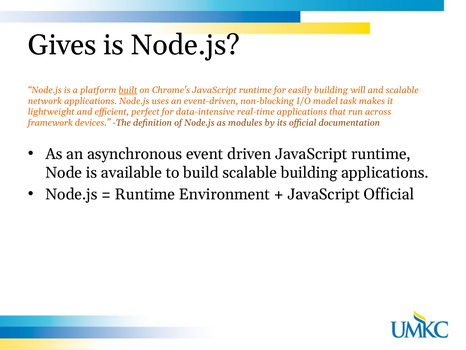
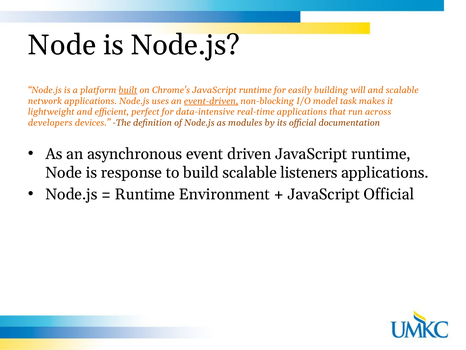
Gives at (62, 45): Gives -> Node
event-driven underline: none -> present
framework: framework -> developers
available: available -> response
scalable building: building -> listeners
